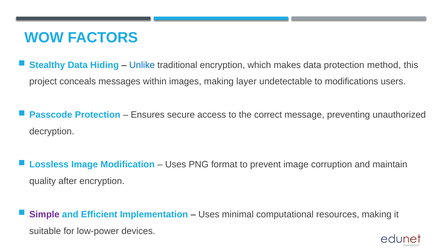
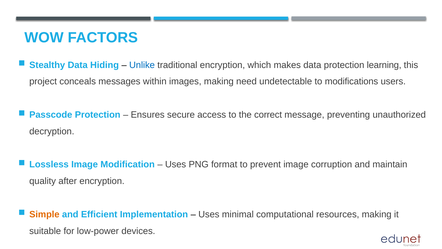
method: method -> learning
layer: layer -> need
Simple colour: purple -> orange
